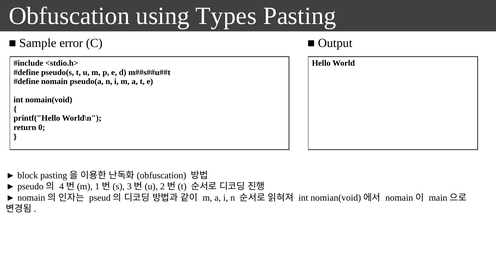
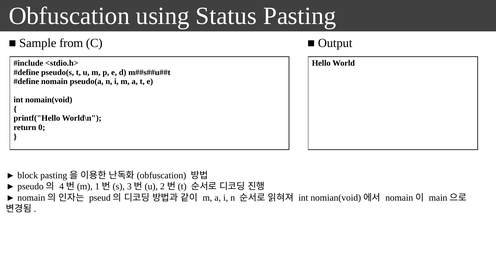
Types: Types -> Status
error: error -> from
